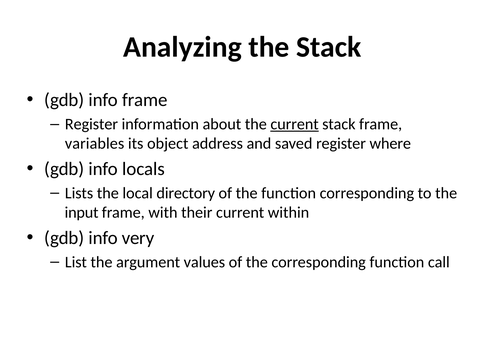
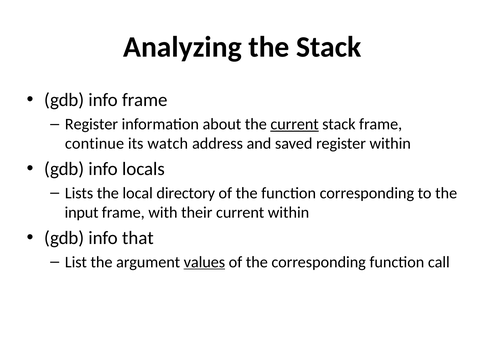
variables: variables -> continue
object: object -> watch
register where: where -> within
very: very -> that
values underline: none -> present
